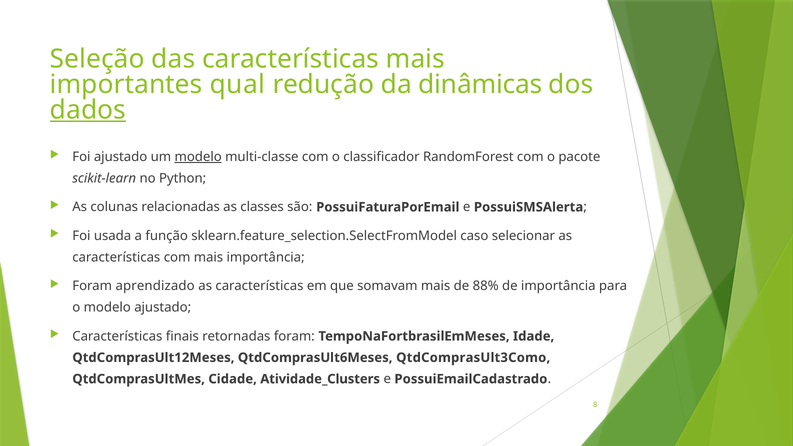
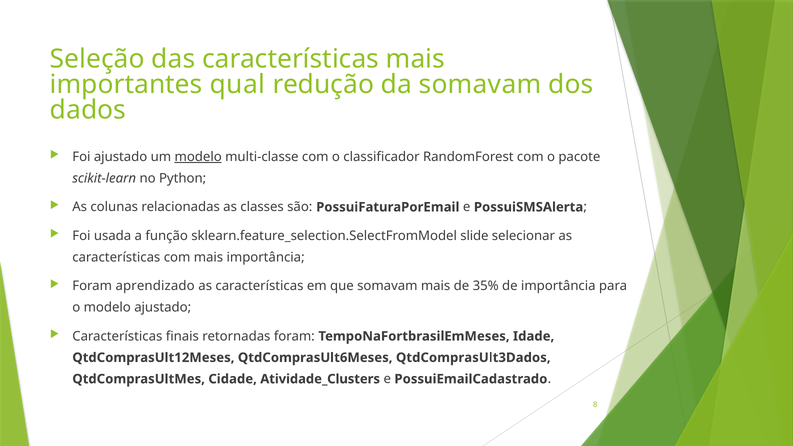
da dinâmicas: dinâmicas -> somavam
dados underline: present -> none
caso: caso -> slide
88%: 88% -> 35%
QtdComprasUlt3Como: QtdComprasUlt3Como -> QtdComprasUlt3Dados
